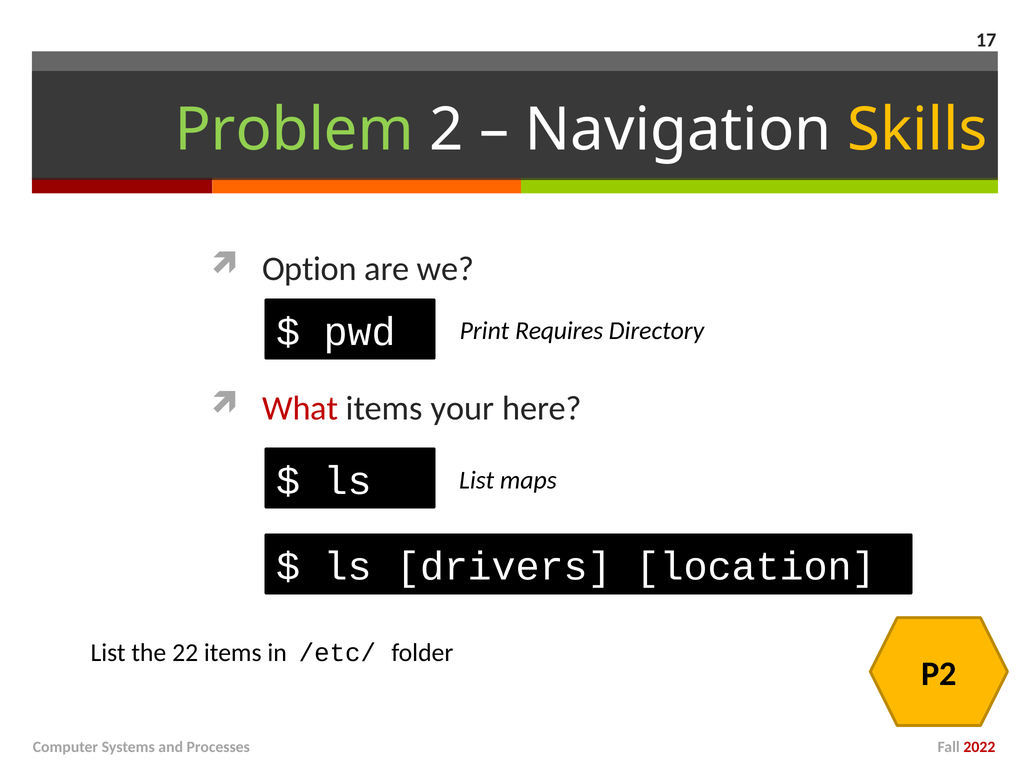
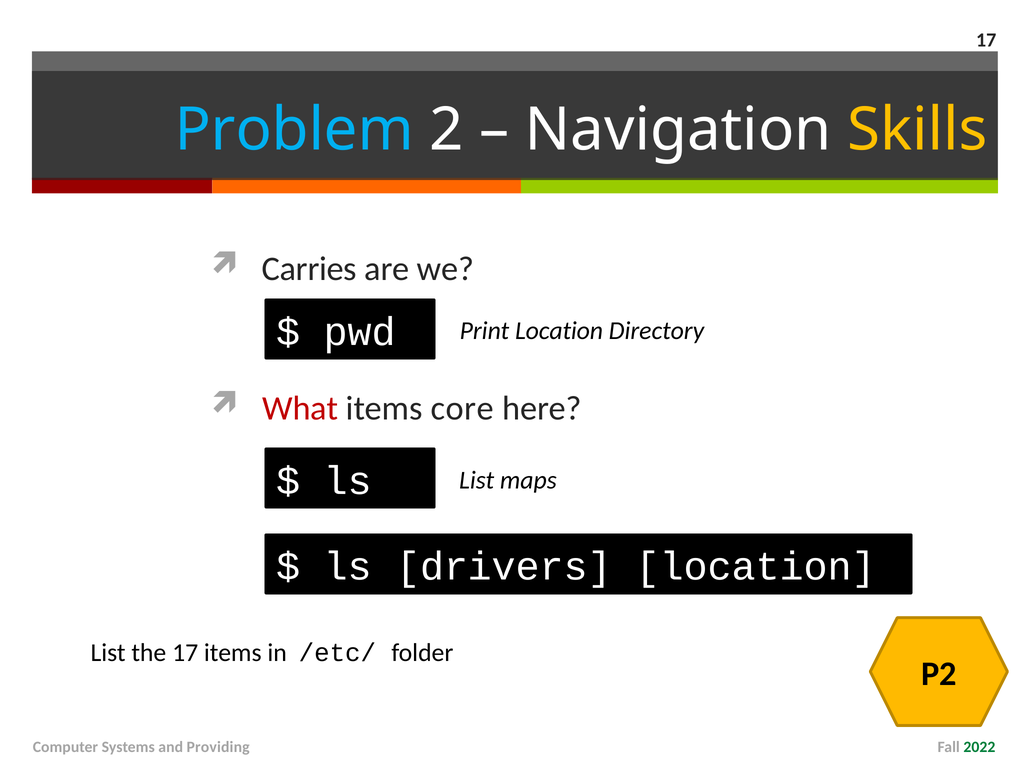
Problem colour: light green -> light blue
Option: Option -> Carries
Print Requires: Requires -> Location
your: your -> core
the 22: 22 -> 17
Processes: Processes -> Providing
2022 colour: red -> green
